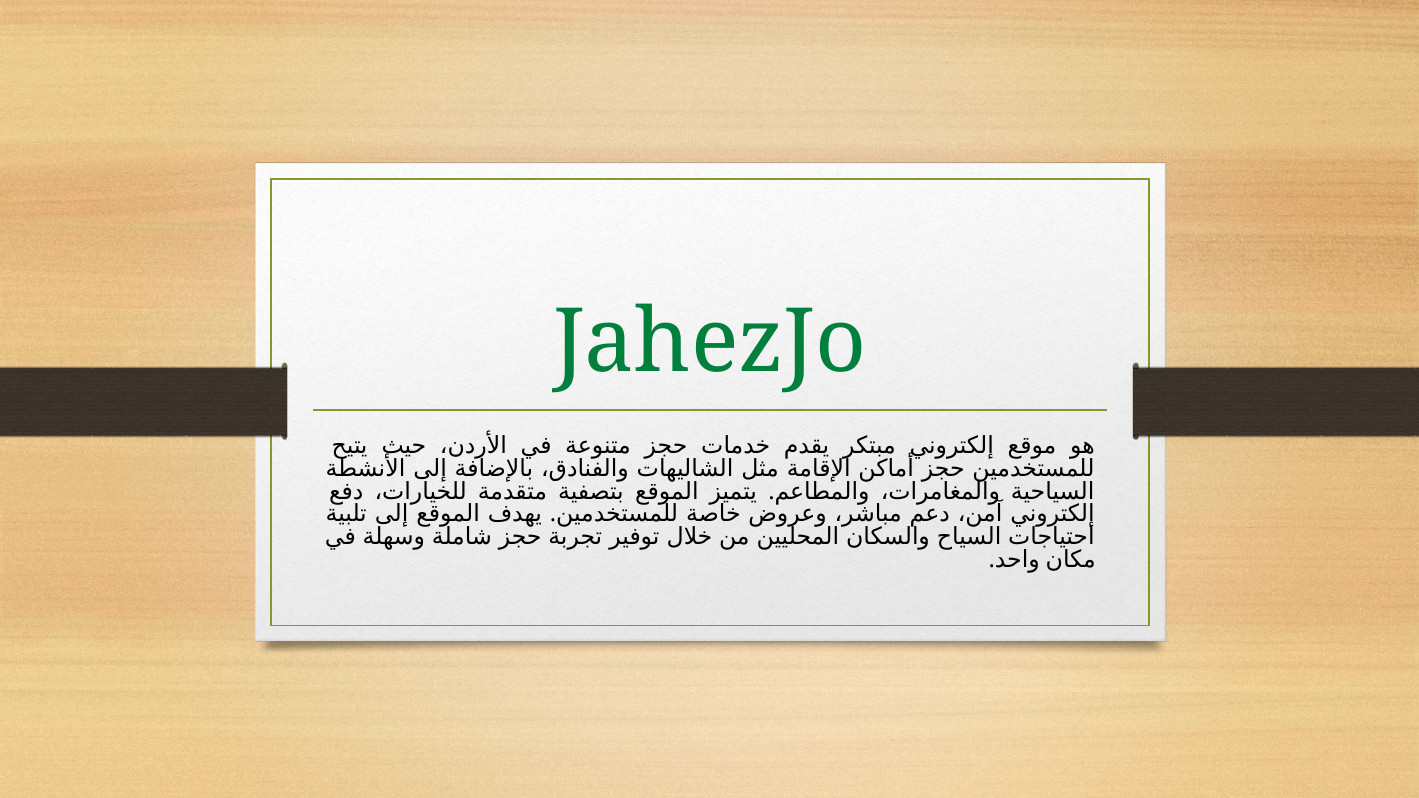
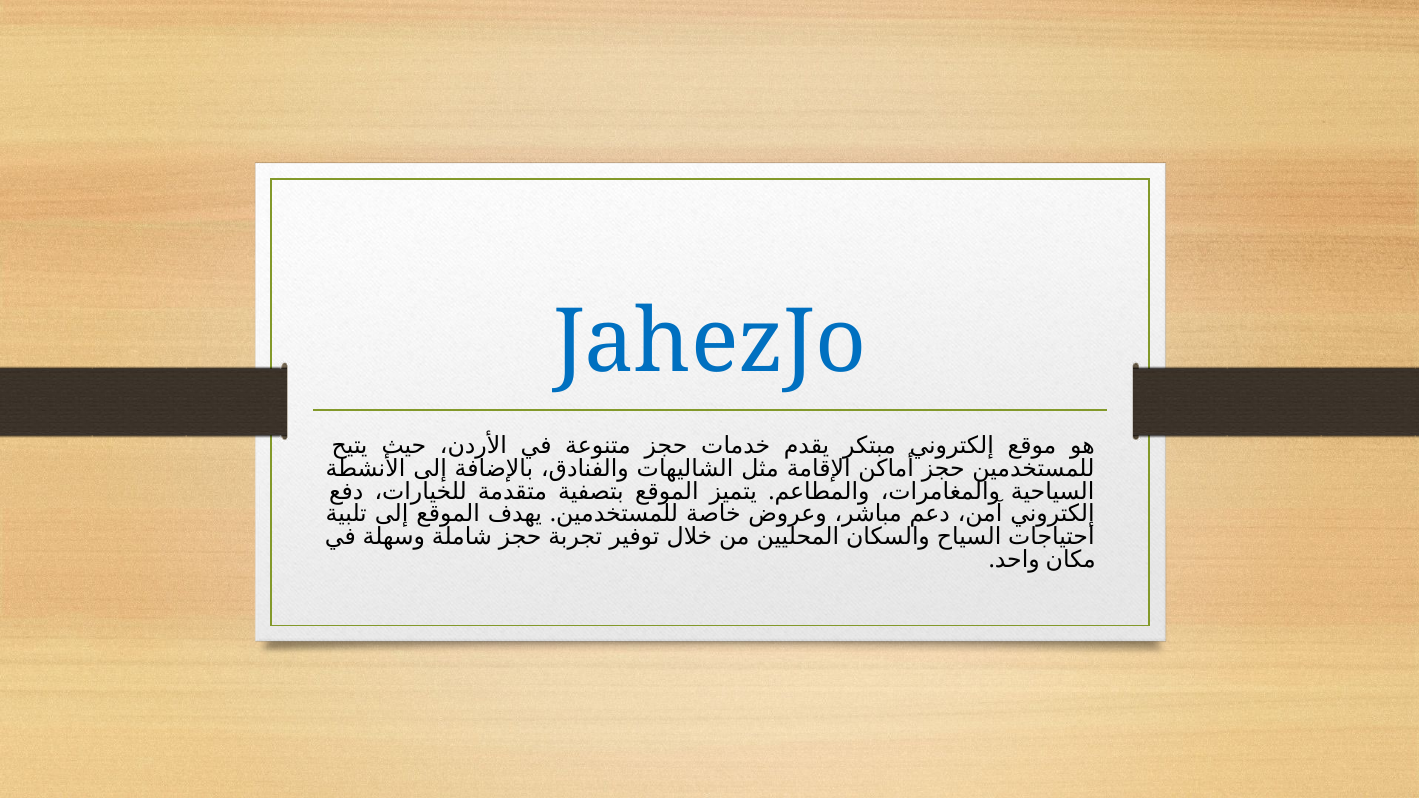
JahezJo colour: green -> blue
